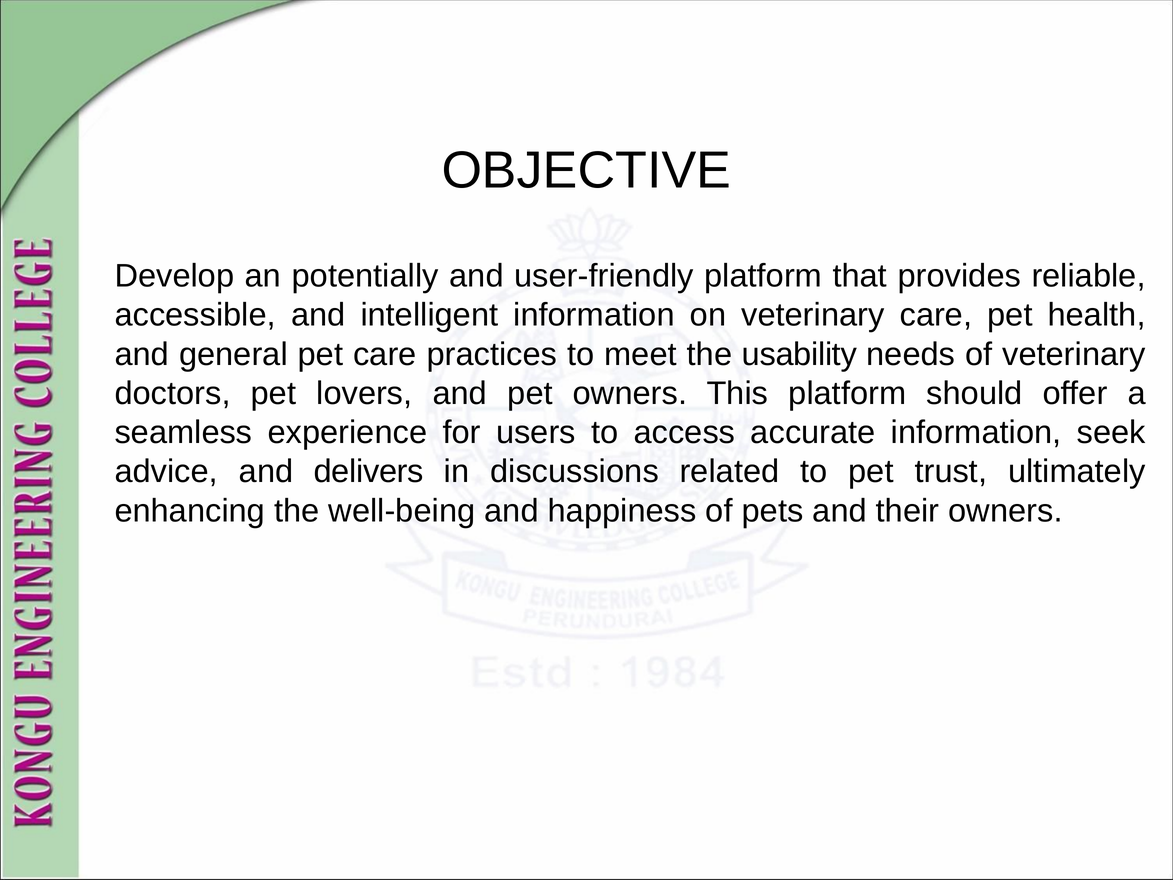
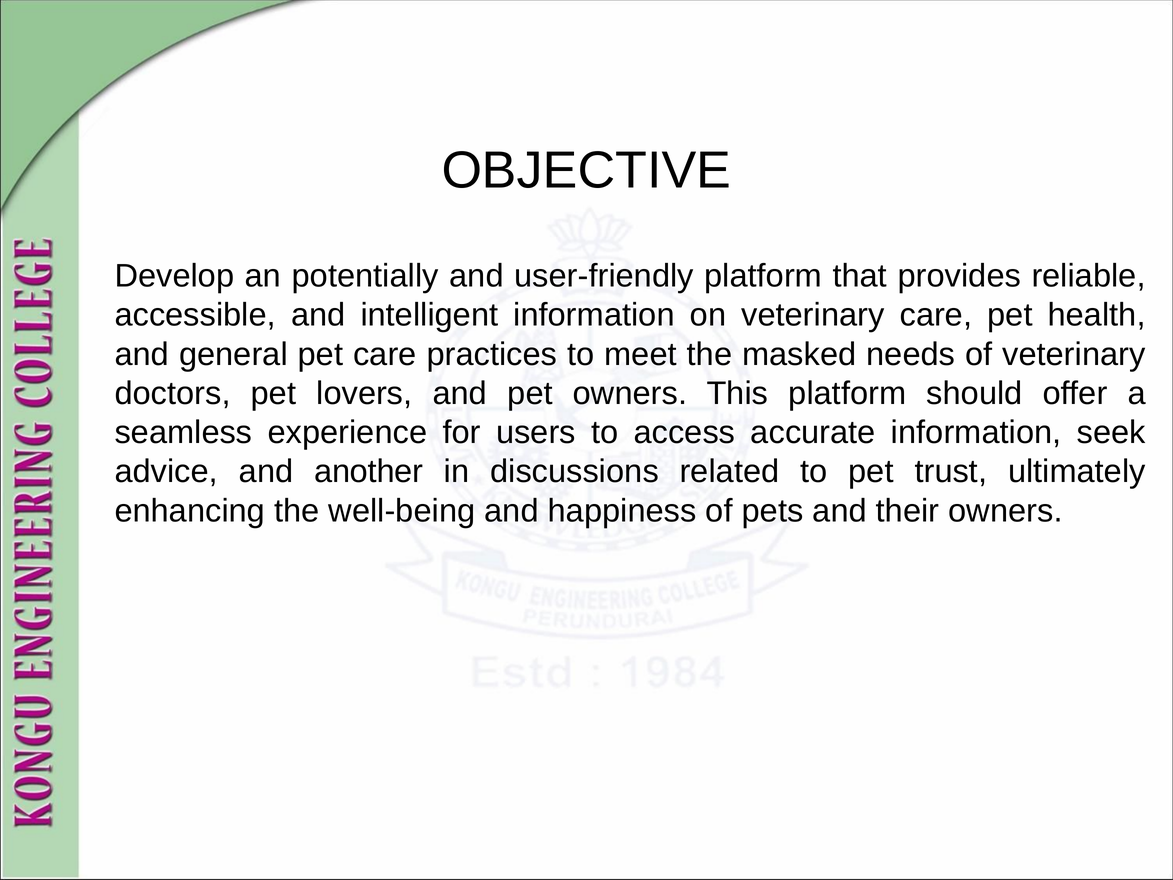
usability: usability -> masked
delivers: delivers -> another
